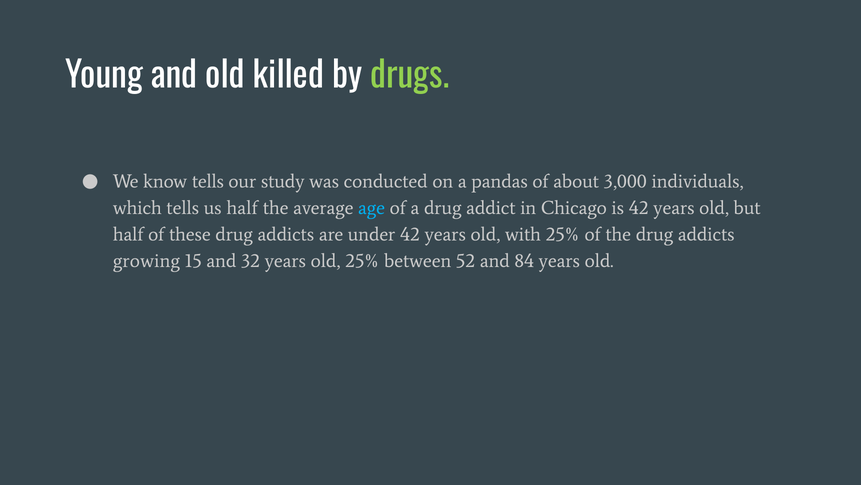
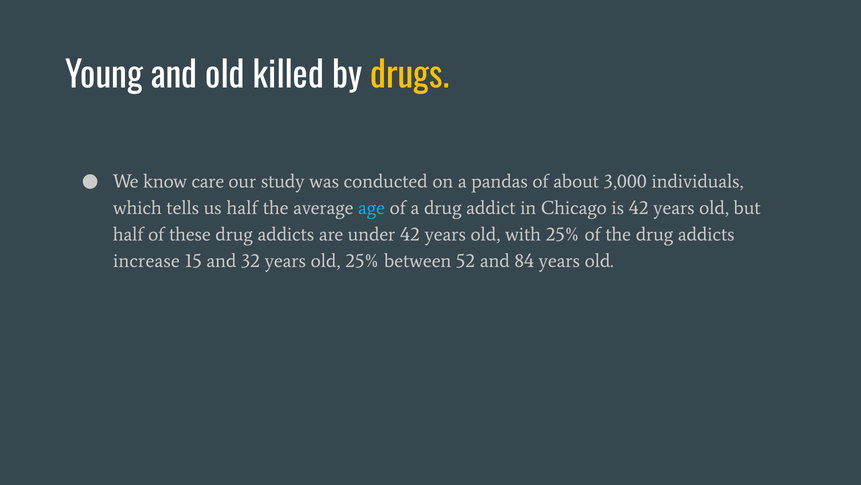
drugs colour: light green -> yellow
know tells: tells -> care
growing: growing -> increase
